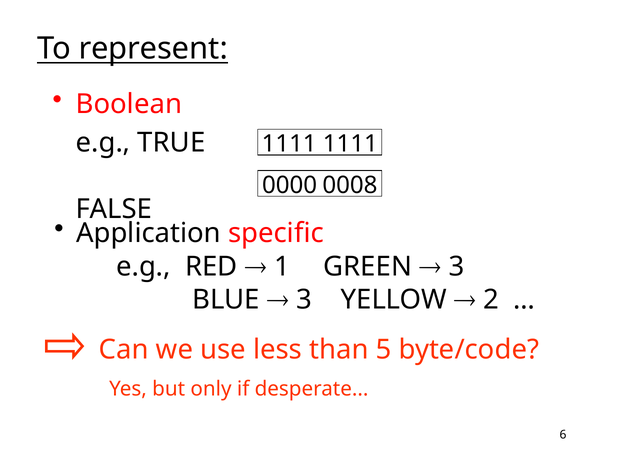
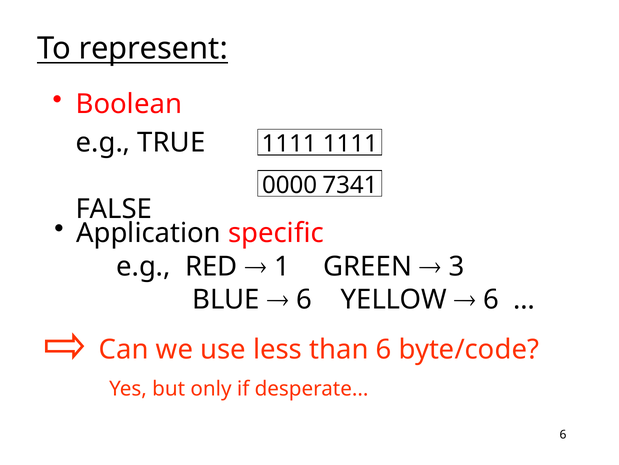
0008: 0008 -> 7341
3 at (304, 299): 3 -> 6
2 at (491, 299): 2 -> 6
than 5: 5 -> 6
